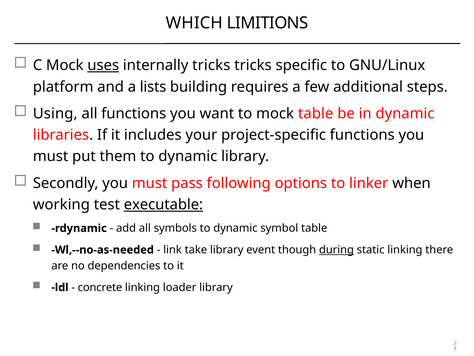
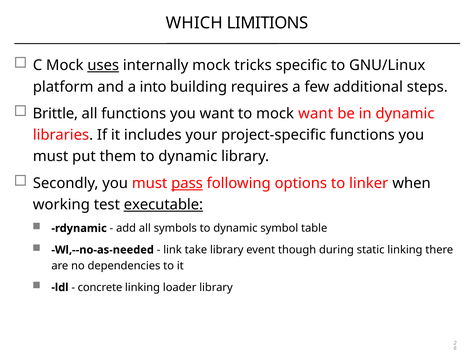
internally tricks: tricks -> mock
lists: lists -> into
Using: Using -> Brittle
mock table: table -> want
pass underline: none -> present
during underline: present -> none
